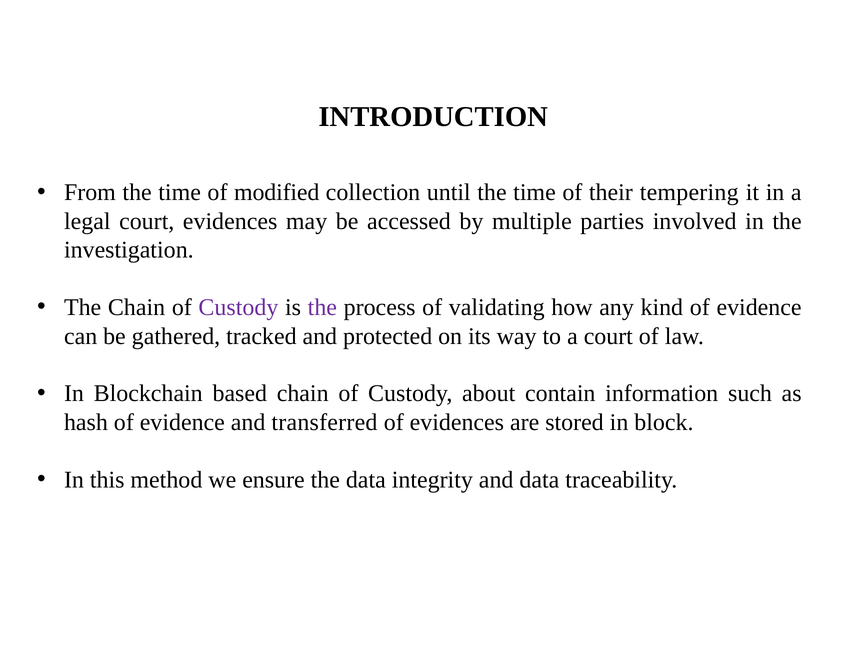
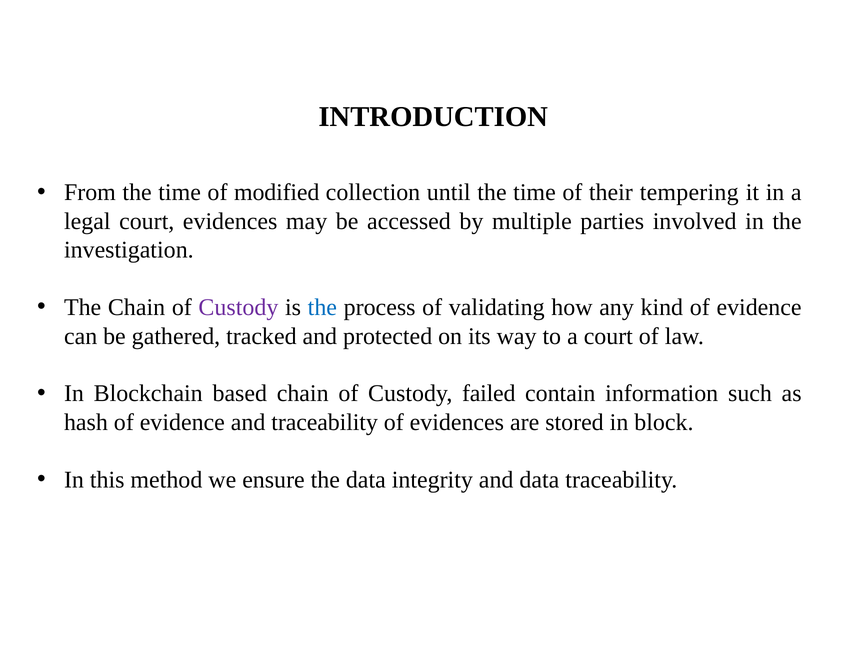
the at (322, 307) colour: purple -> blue
about: about -> failed
and transferred: transferred -> traceability
